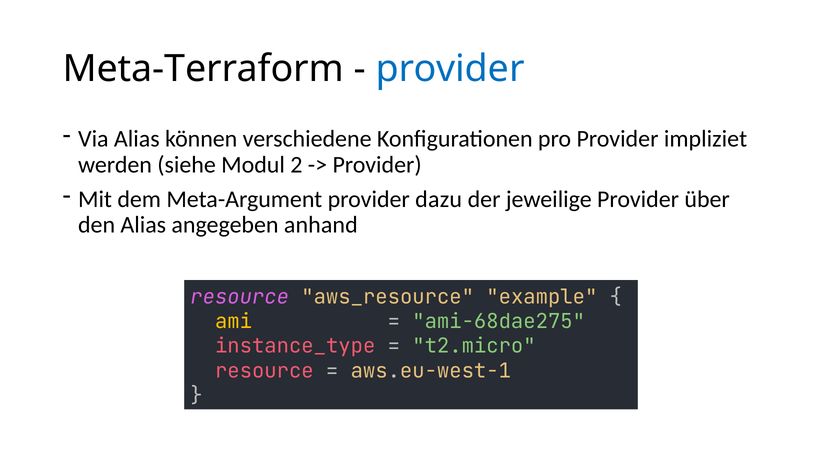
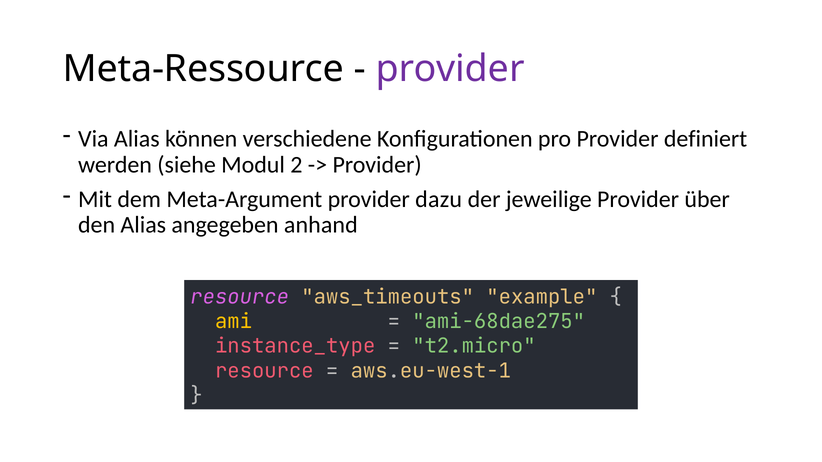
Meta-Terraform: Meta-Terraform -> Meta-Ressource
provider at (450, 69) colour: blue -> purple
impliziet: impliziet -> definiert
aws_resource: aws_resource -> aws_timeouts
